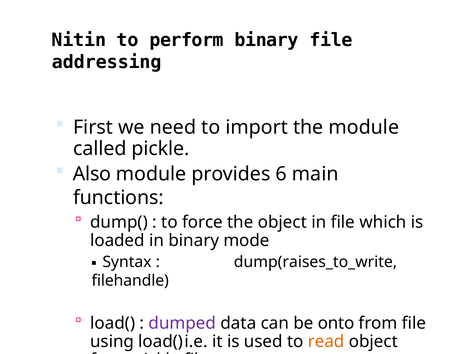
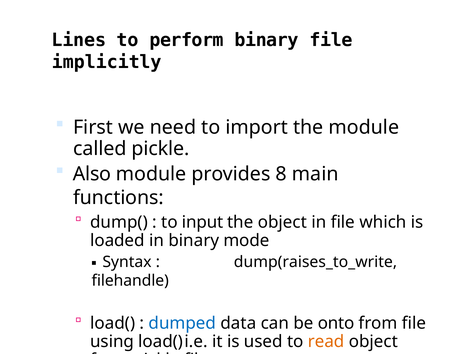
Nitin: Nitin -> Lines
addressing: addressing -> implicitly
6: 6 -> 8
force: force -> input
dumped colour: purple -> blue
